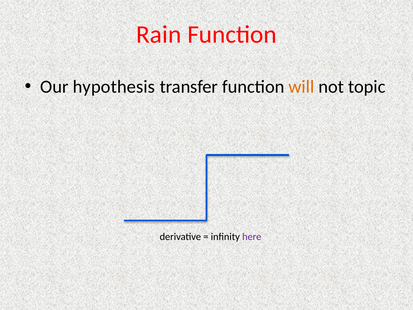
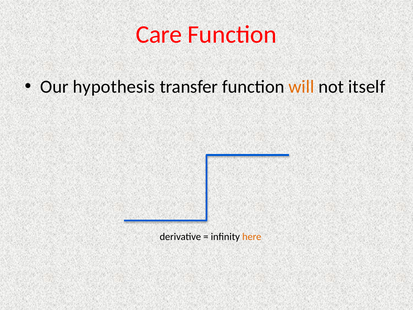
Rain: Rain -> Care
topic: topic -> itself
here colour: purple -> orange
